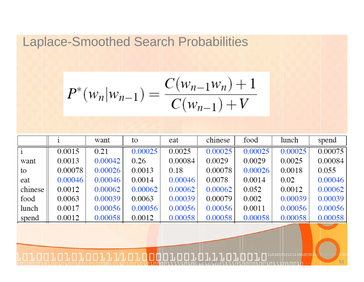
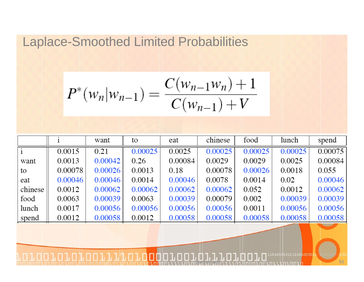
Search: Search -> Limited
